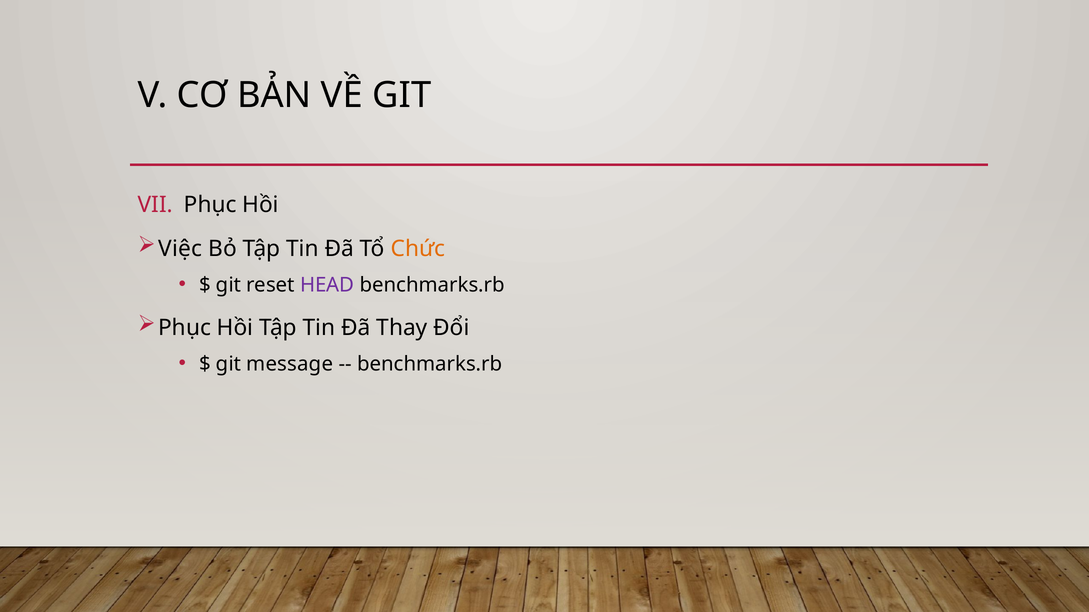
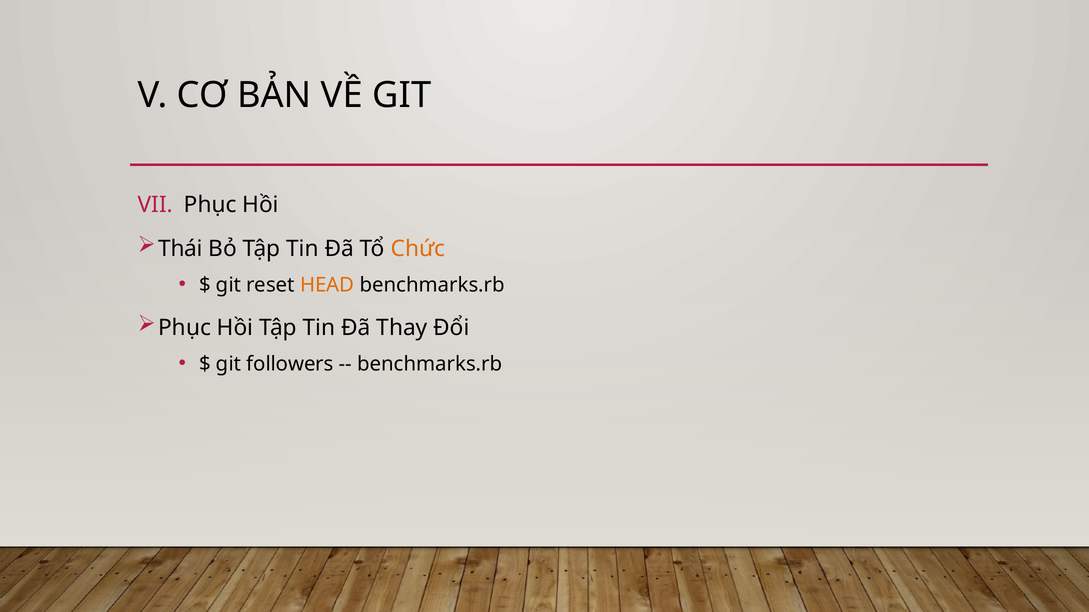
Việc: Việc -> Thái
HEAD colour: purple -> orange
message: message -> followers
